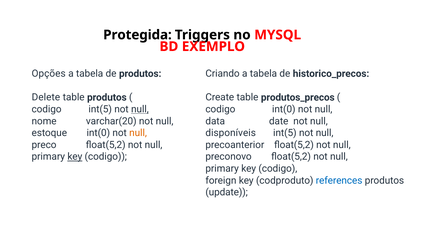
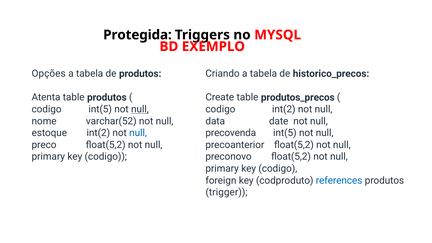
Delete: Delete -> Atenta
codigo int(0: int(0 -> int(2
varchar(20: varchar(20 -> varchar(52
estoque int(0: int(0 -> int(2
null at (138, 133) colour: orange -> blue
disponíveis: disponíveis -> precovenda
key at (75, 157) underline: present -> none
update: update -> trigger
